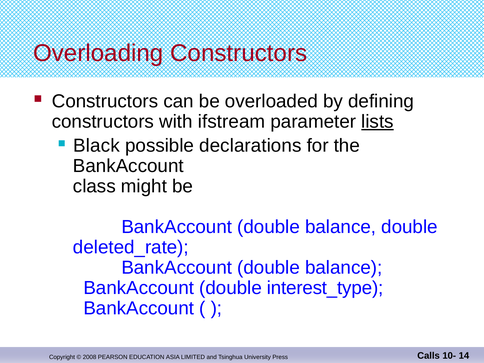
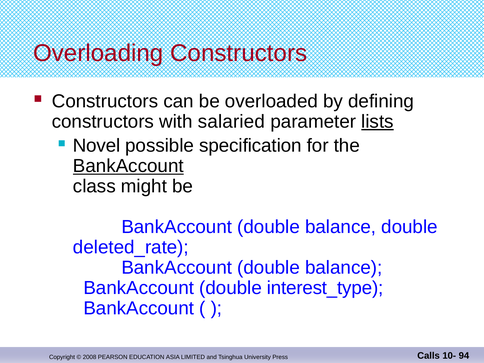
ifstream: ifstream -> salaried
Black: Black -> Novel
declarations: declarations -> specification
BankAccount at (128, 166) underline: none -> present
14: 14 -> 94
